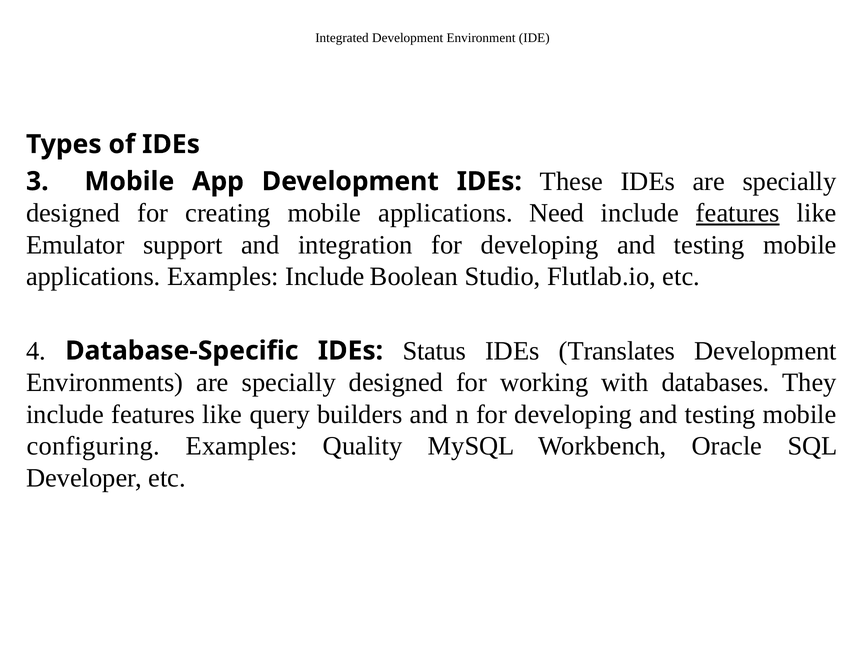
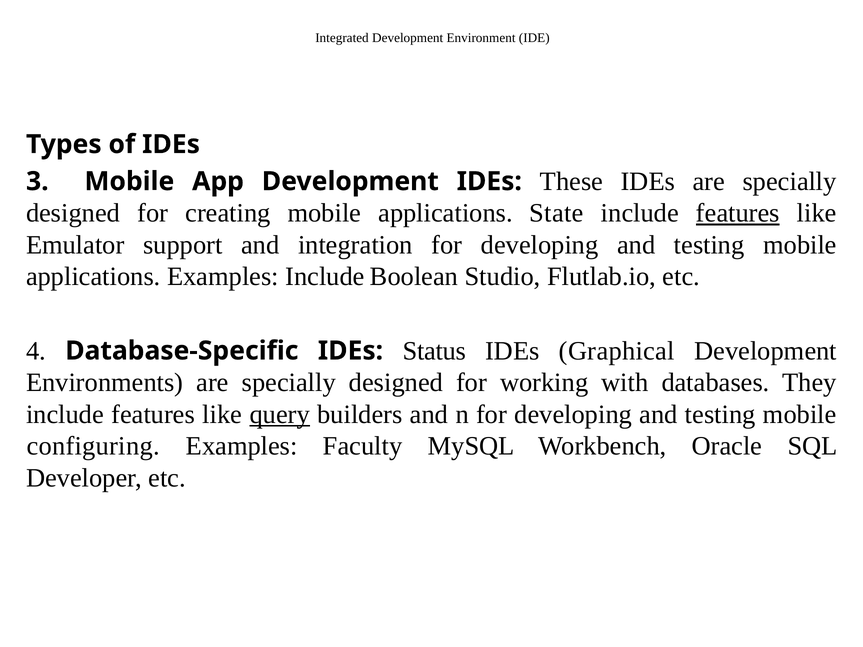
Need: Need -> State
Translates: Translates -> Graphical
query underline: none -> present
Quality: Quality -> Faculty
